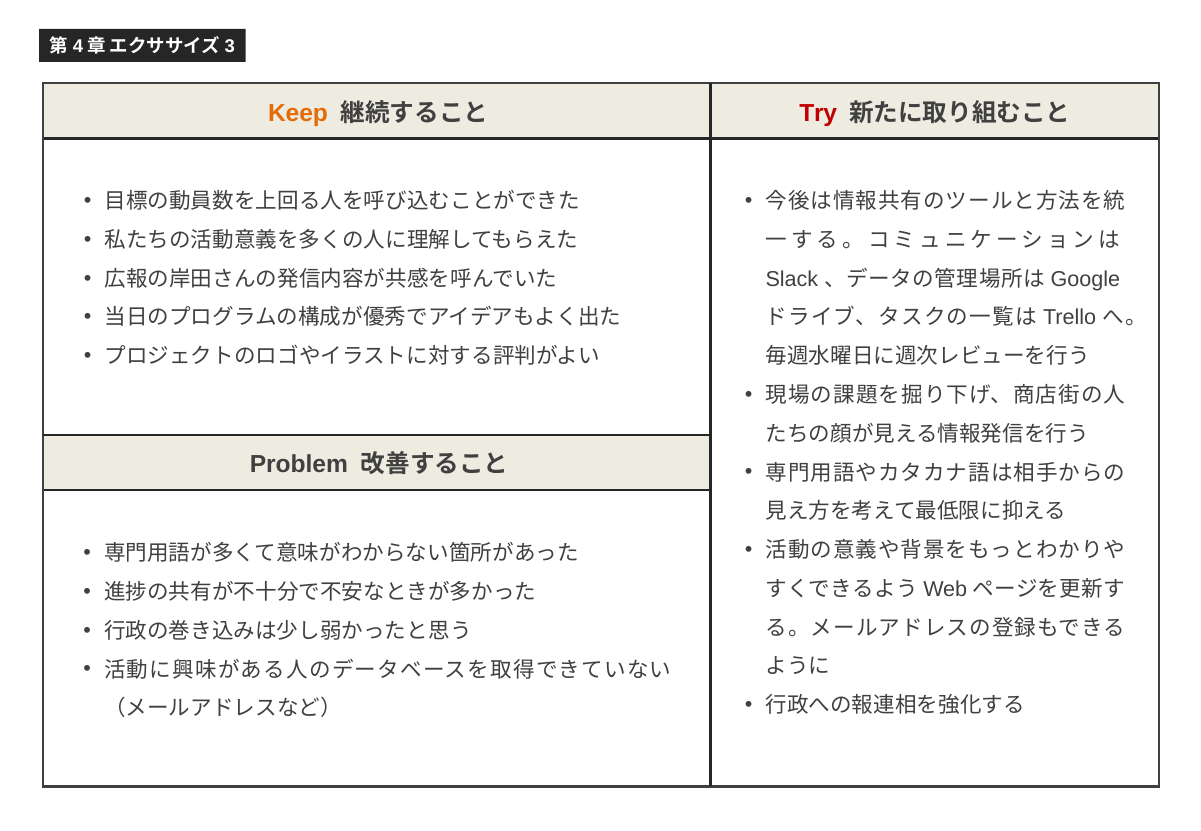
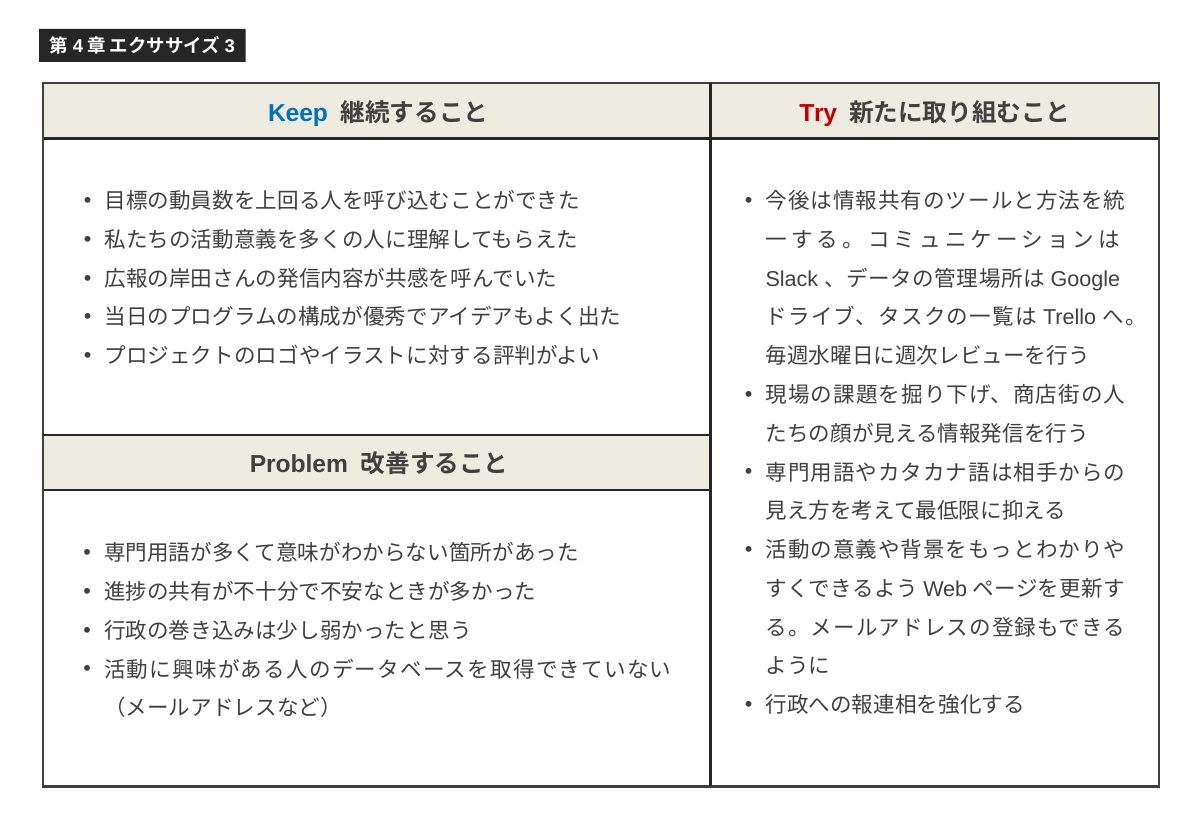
Keep colour: orange -> blue
